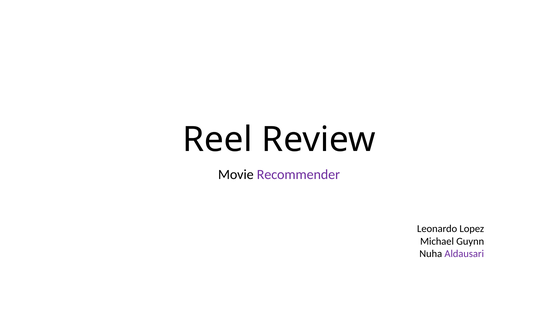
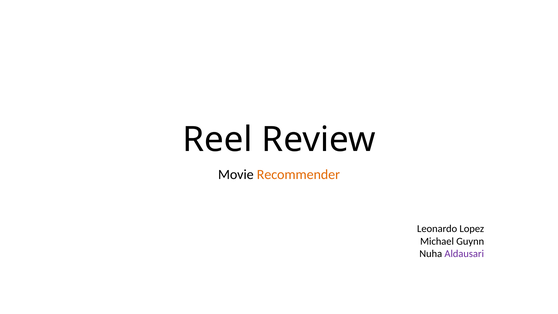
Recommender colour: purple -> orange
